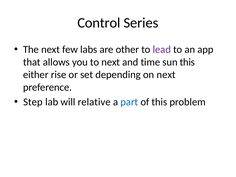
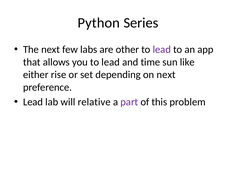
Control: Control -> Python
you to next: next -> lead
sun this: this -> like
Step at (33, 102): Step -> Lead
part colour: blue -> purple
